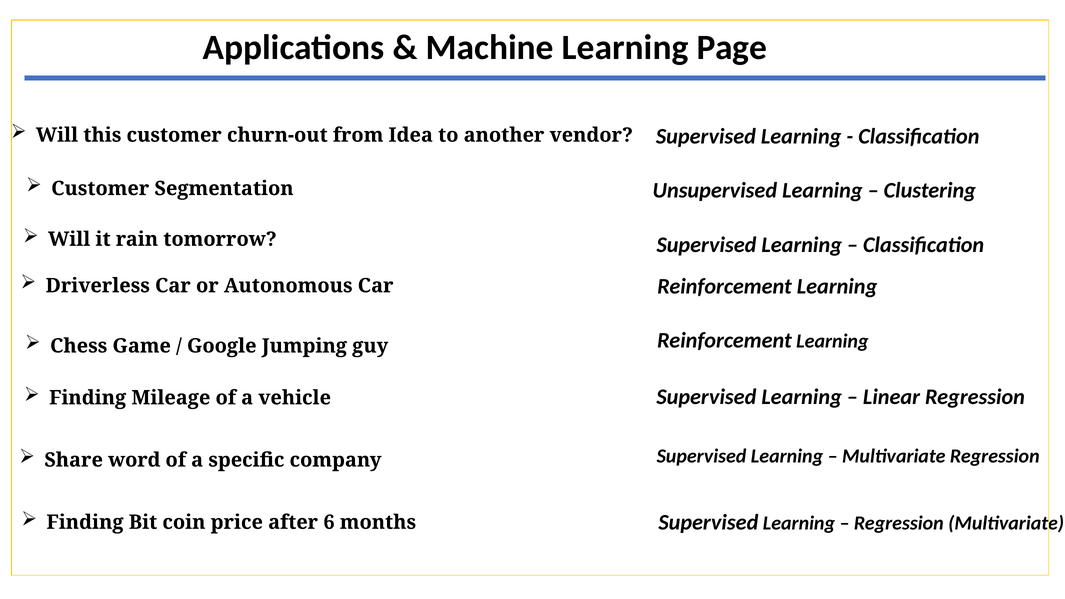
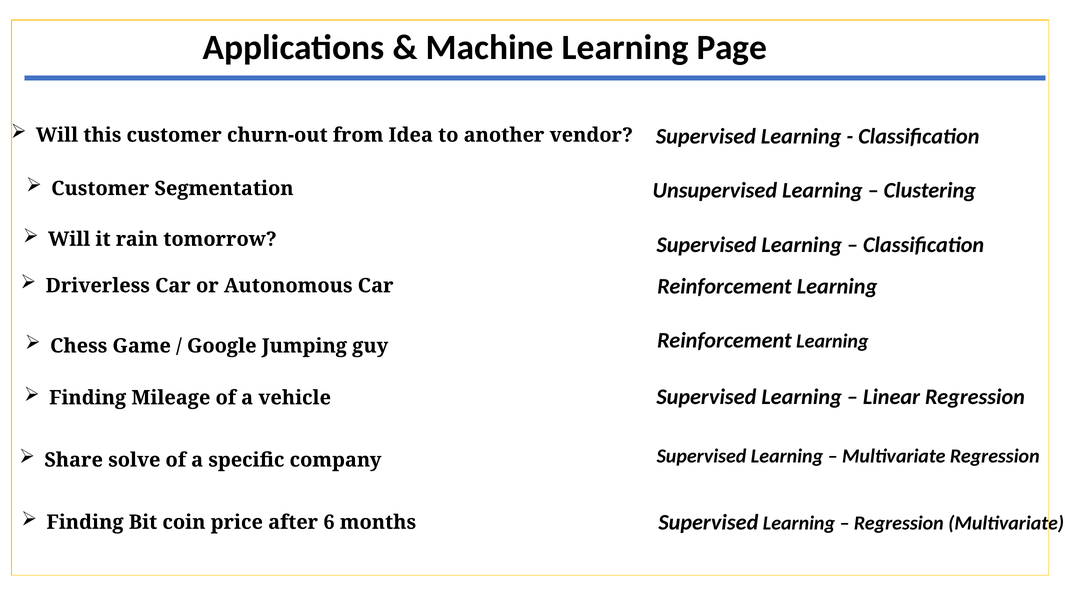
word: word -> solve
